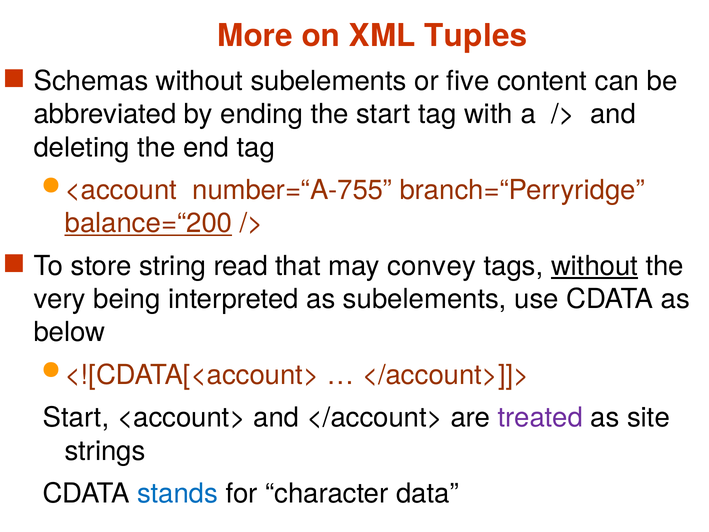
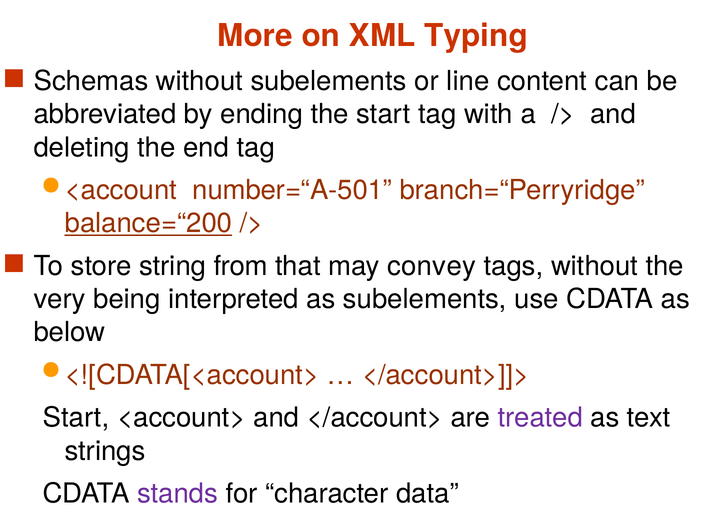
Tuples: Tuples -> Typing
five: five -> line
number=“A-755: number=“A-755 -> number=“A-501
read: read -> from
without at (595, 266) underline: present -> none
site: site -> text
stands colour: blue -> purple
